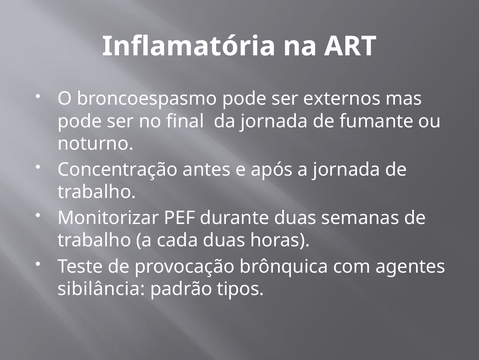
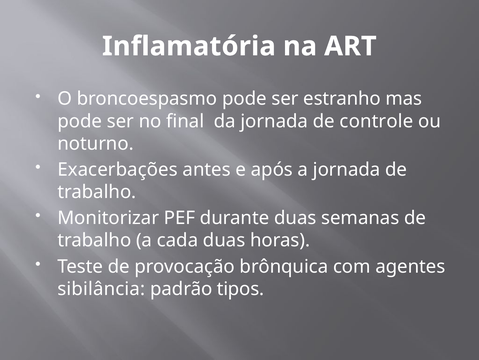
externos: externos -> estranho
fumante: fumante -> controle
Concentração: Concentração -> Exacerbações
